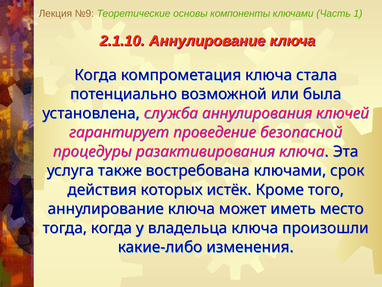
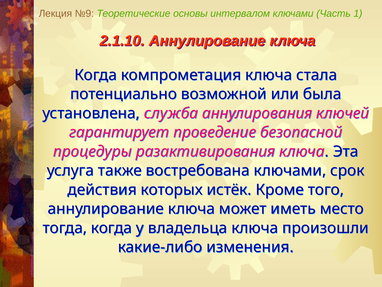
компоненты: компоненты -> интервалом
